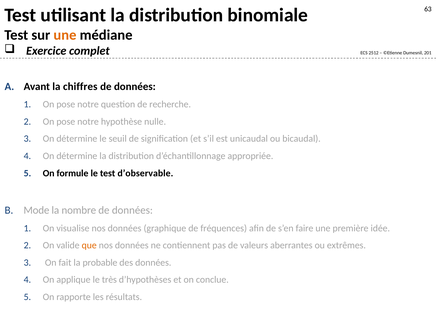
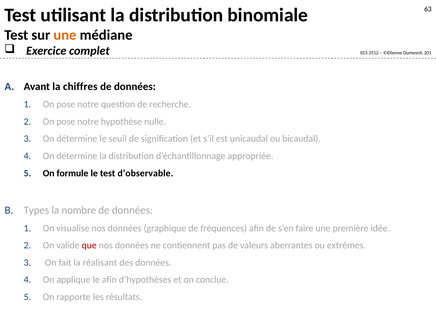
Mode: Mode -> Types
que colour: orange -> red
probable: probable -> réalisant
le très: très -> afin
